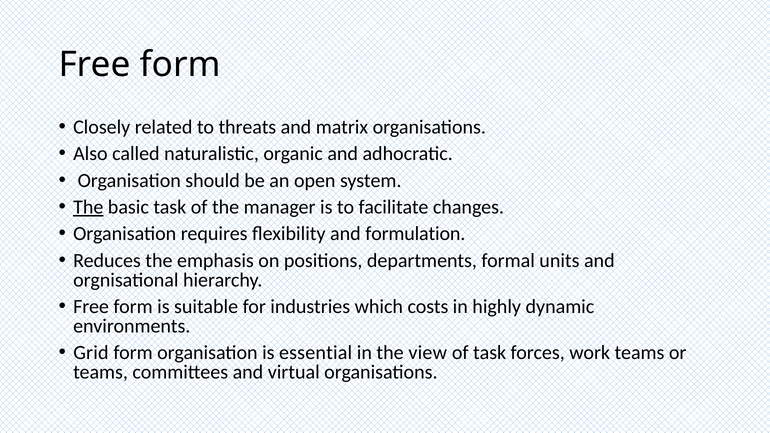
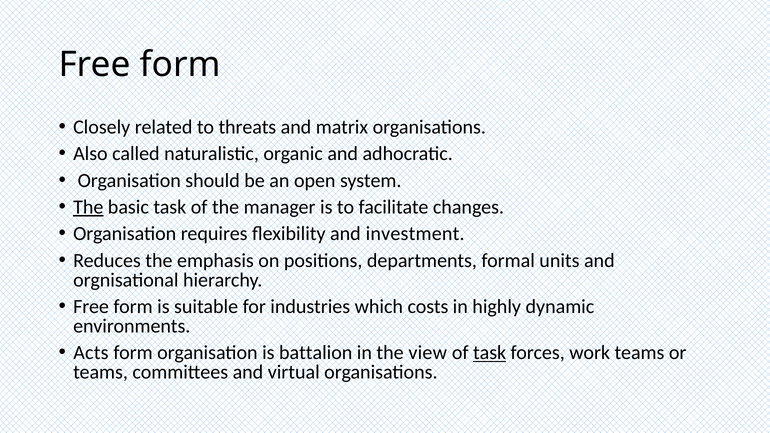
formulation: formulation -> investment
Grid: Grid -> Acts
essential: essential -> battalion
task at (490, 353) underline: none -> present
